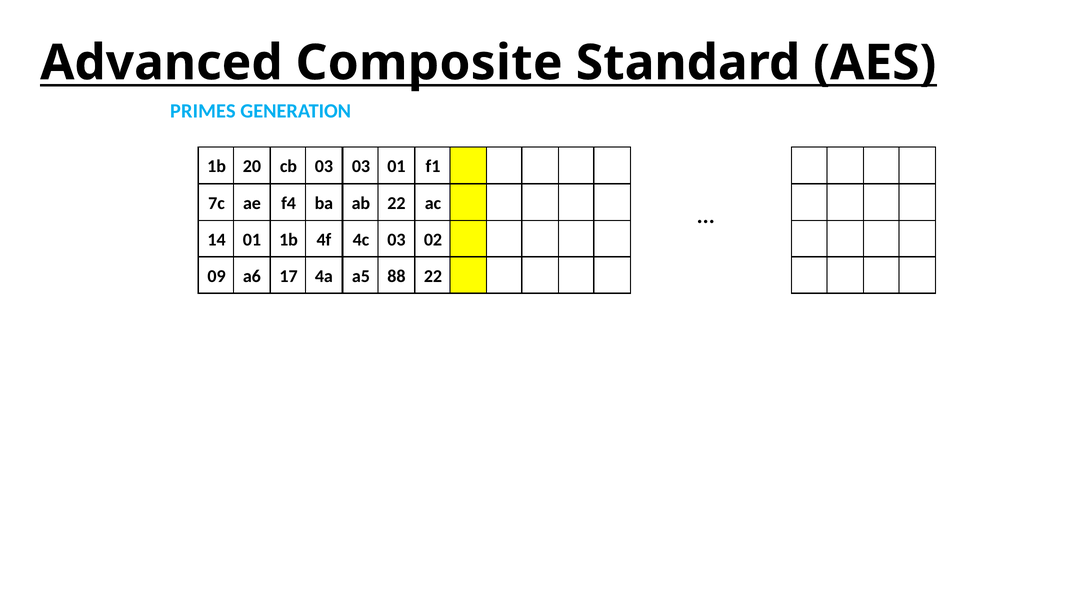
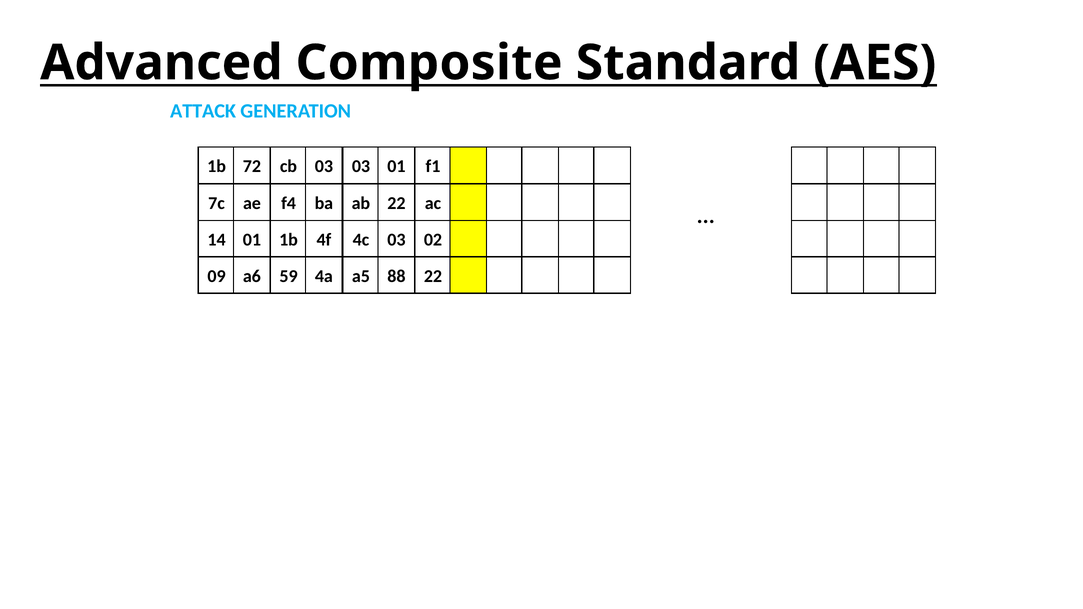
PRIMES: PRIMES -> ATTACK
20: 20 -> 72
17: 17 -> 59
